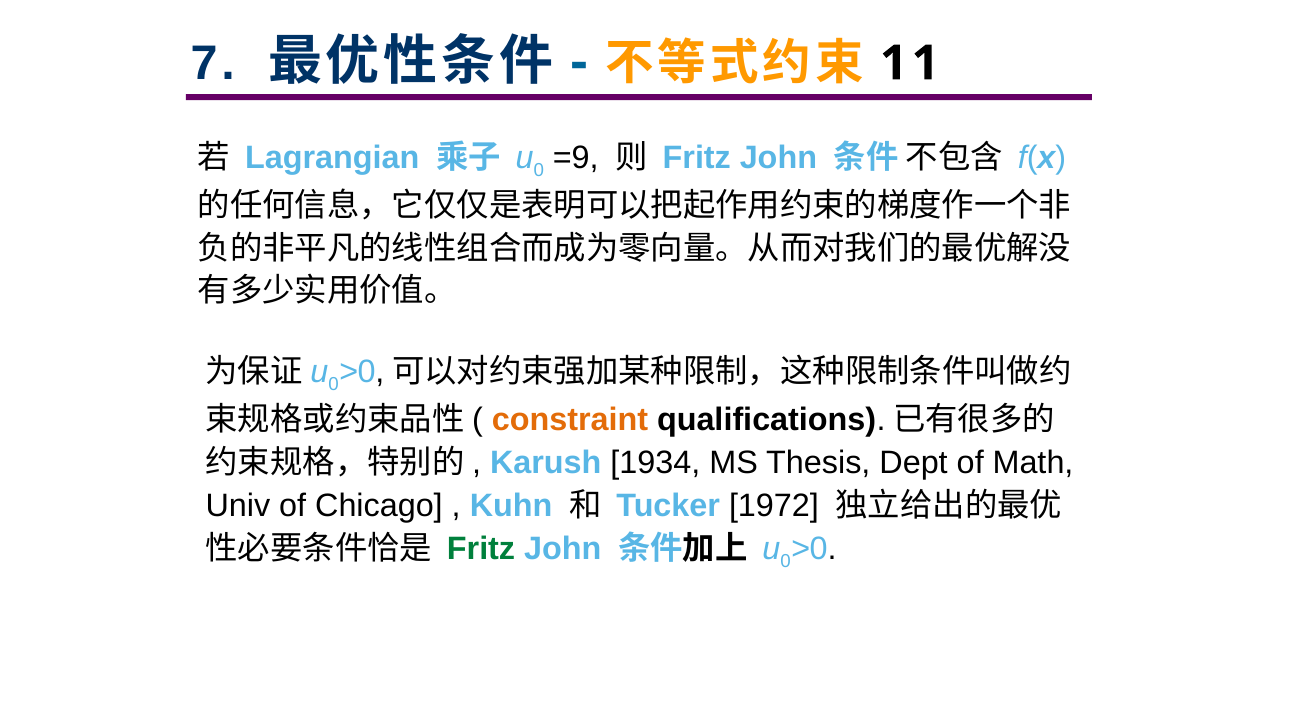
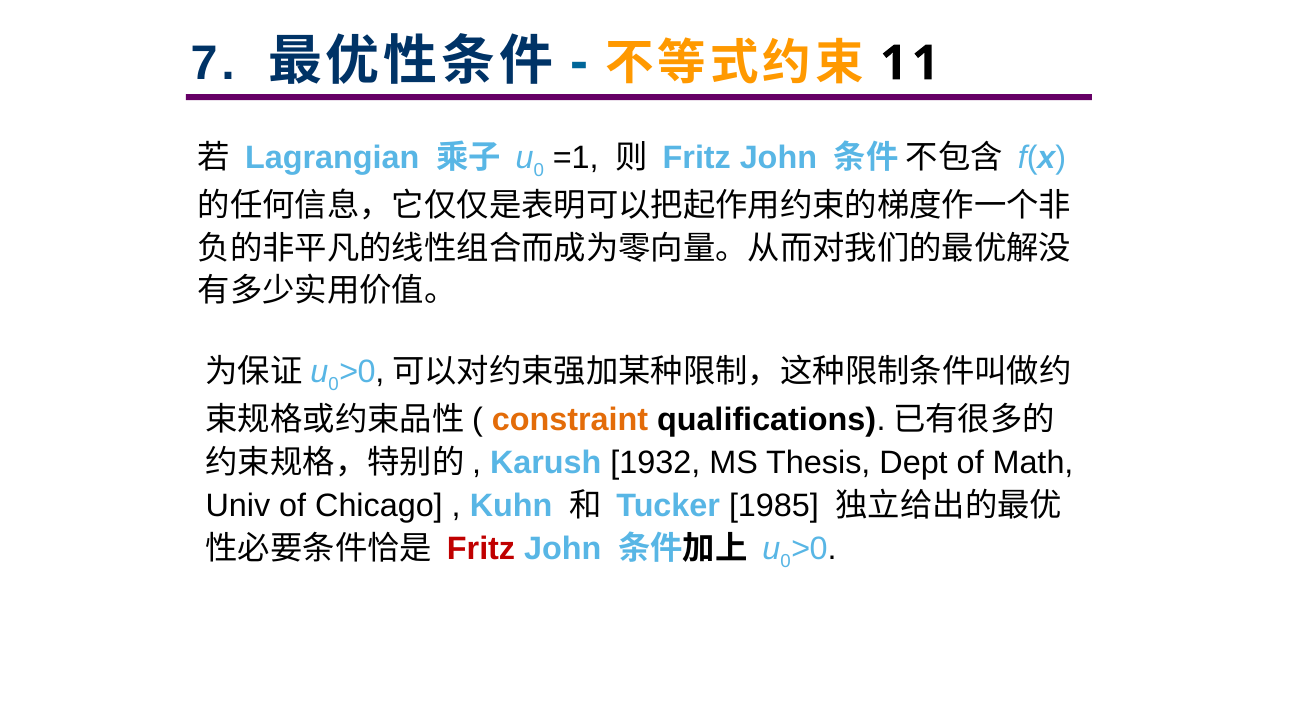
=9: =9 -> =1
1934: 1934 -> 1932
1972: 1972 -> 1985
Fritz at (481, 548) colour: green -> red
